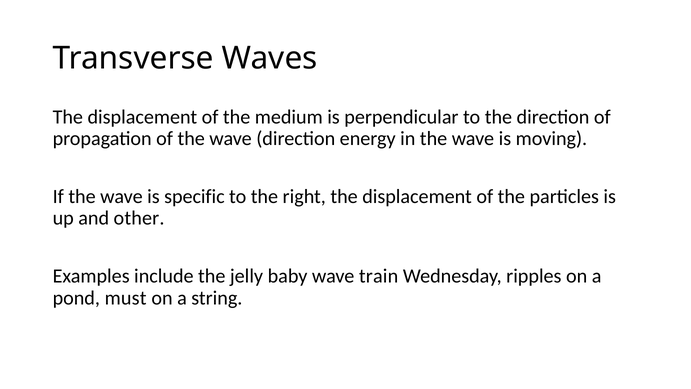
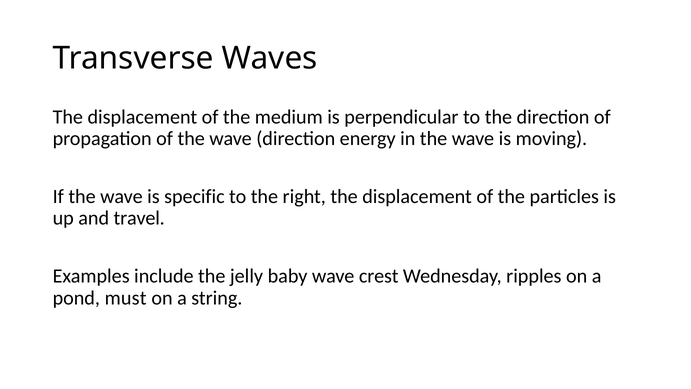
other: other -> travel
train: train -> crest
